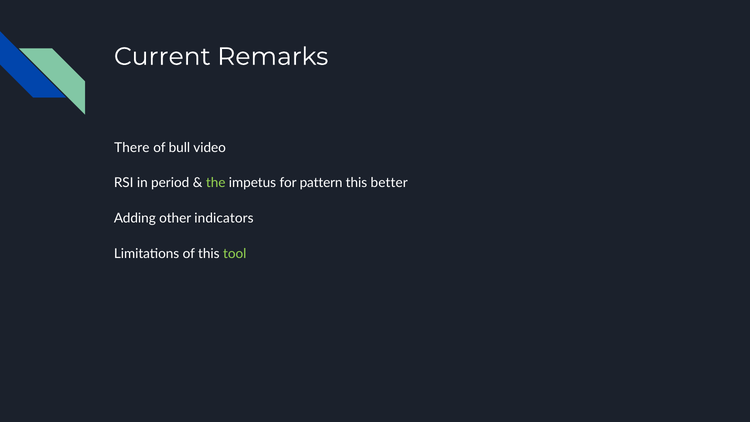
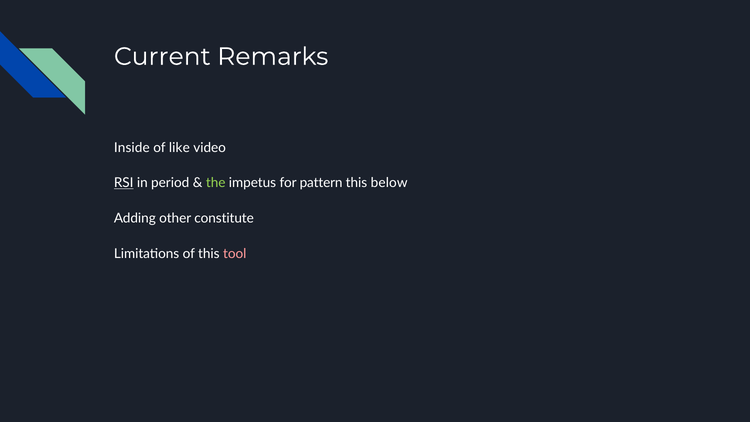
There: There -> Inside
bull: bull -> like
RSI underline: none -> present
better: better -> below
indicators: indicators -> constitute
tool colour: light green -> pink
